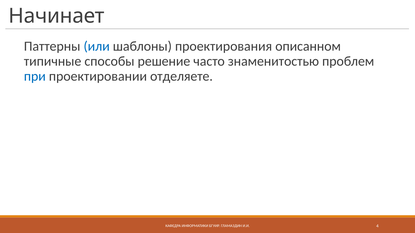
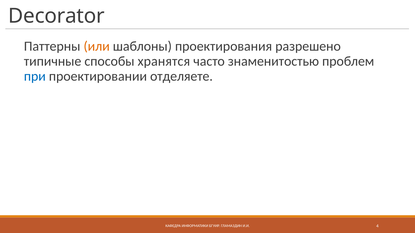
Начинает: Начинает -> Decorator
или colour: blue -> orange
описанном: описанном -> разрешено
решение: решение -> хранятся
